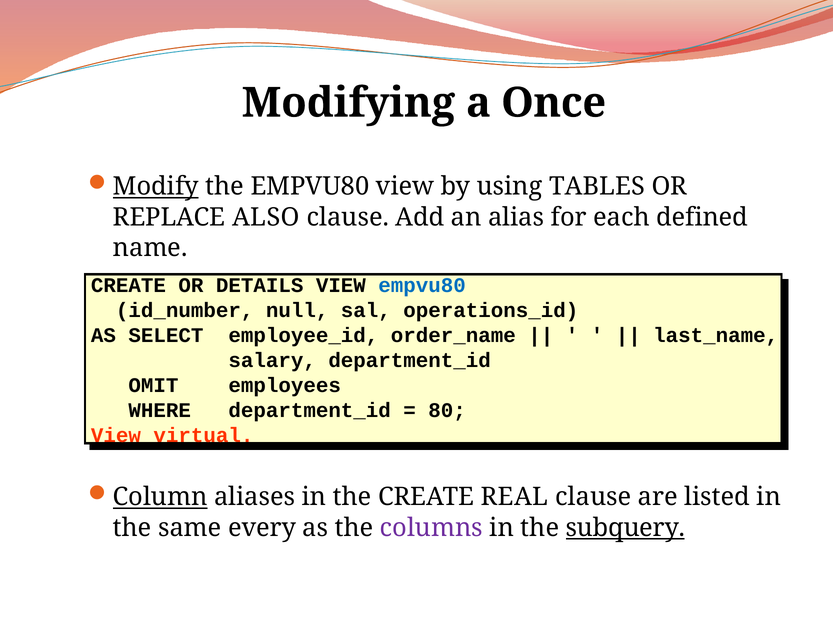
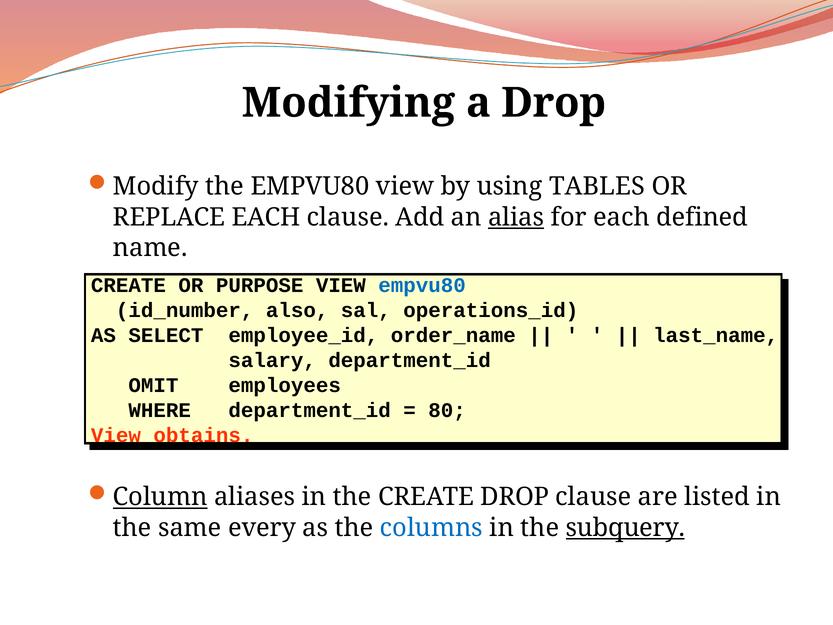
a Once: Once -> Drop
Modify underline: present -> none
REPLACE ALSO: ALSO -> EACH
alias underline: none -> present
DETAILS: DETAILS -> PURPOSE
null: null -> also
virtual: virtual -> obtains
CREATE REAL: REAL -> DROP
columns colour: purple -> blue
